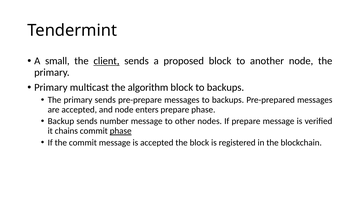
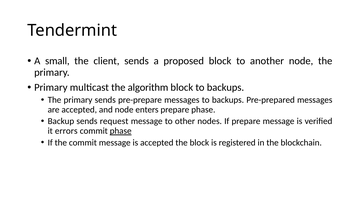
client underline: present -> none
number: number -> request
chains: chains -> errors
